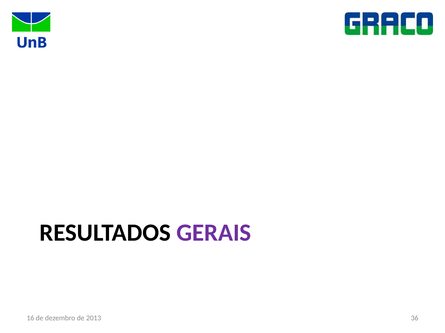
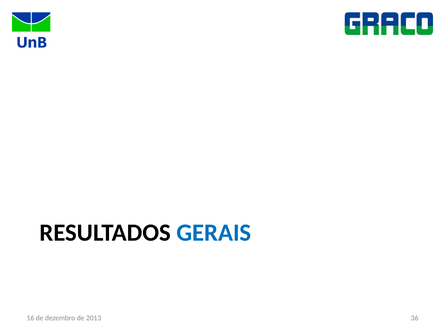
GERAIS colour: purple -> blue
